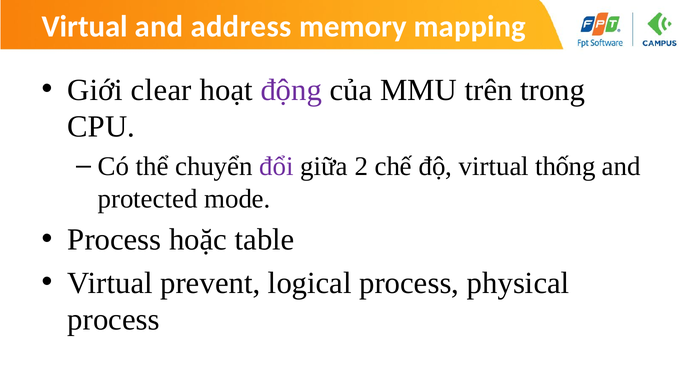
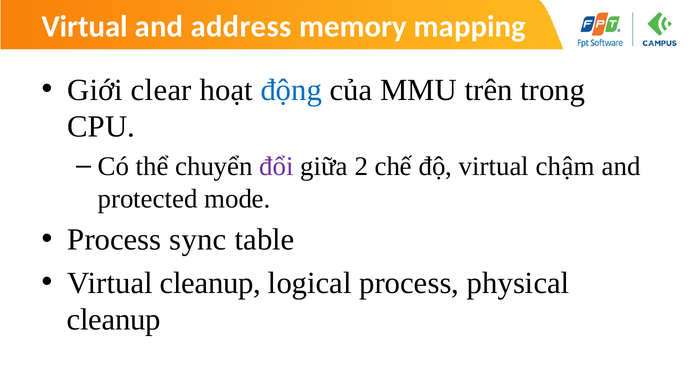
động colour: purple -> blue
thống: thống -> chậm
hoặc: hoặc -> sync
Virtual prevent: prevent -> cleanup
process at (114, 320): process -> cleanup
